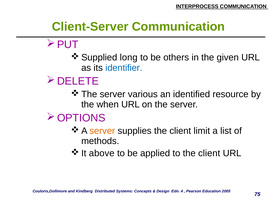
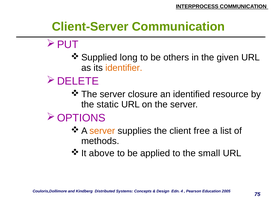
identifier colour: blue -> orange
various: various -> closure
when: when -> static
limit: limit -> free
to the client: client -> small
